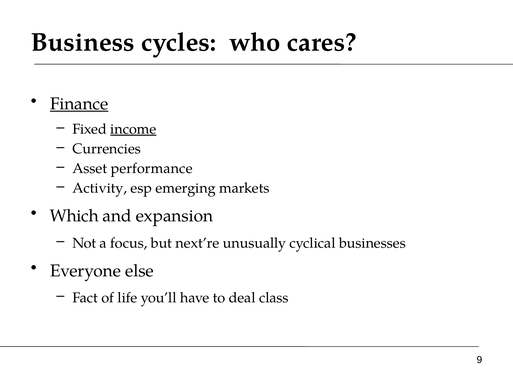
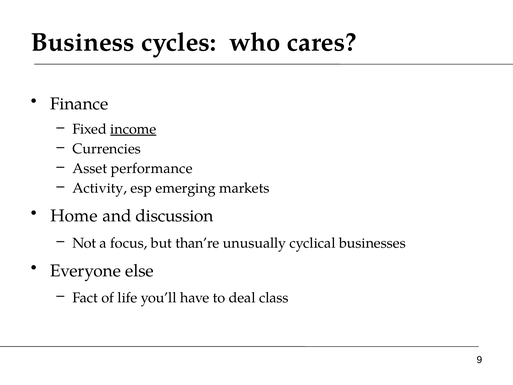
Finance underline: present -> none
Which: Which -> Home
expansion: expansion -> discussion
next’re: next’re -> than’re
